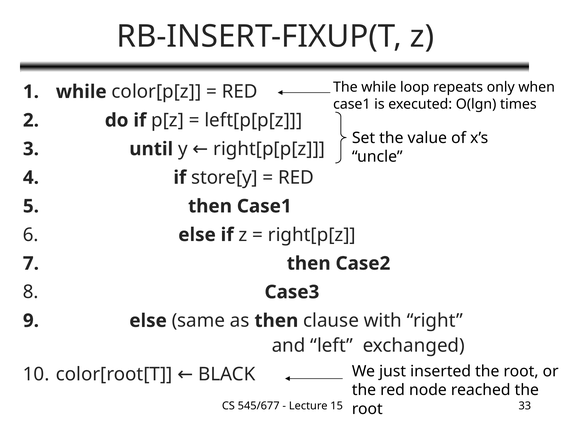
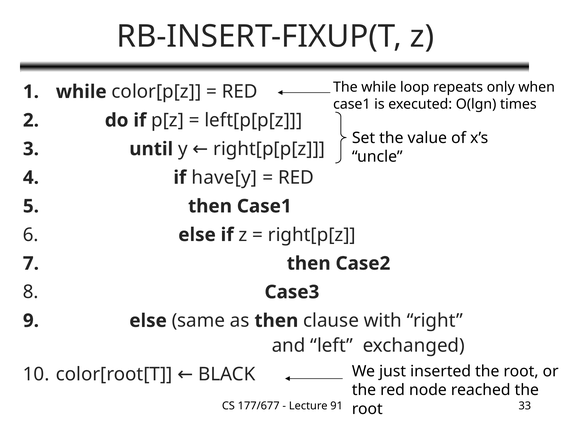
store[y: store[y -> have[y
545/677: 545/677 -> 177/677
15: 15 -> 91
